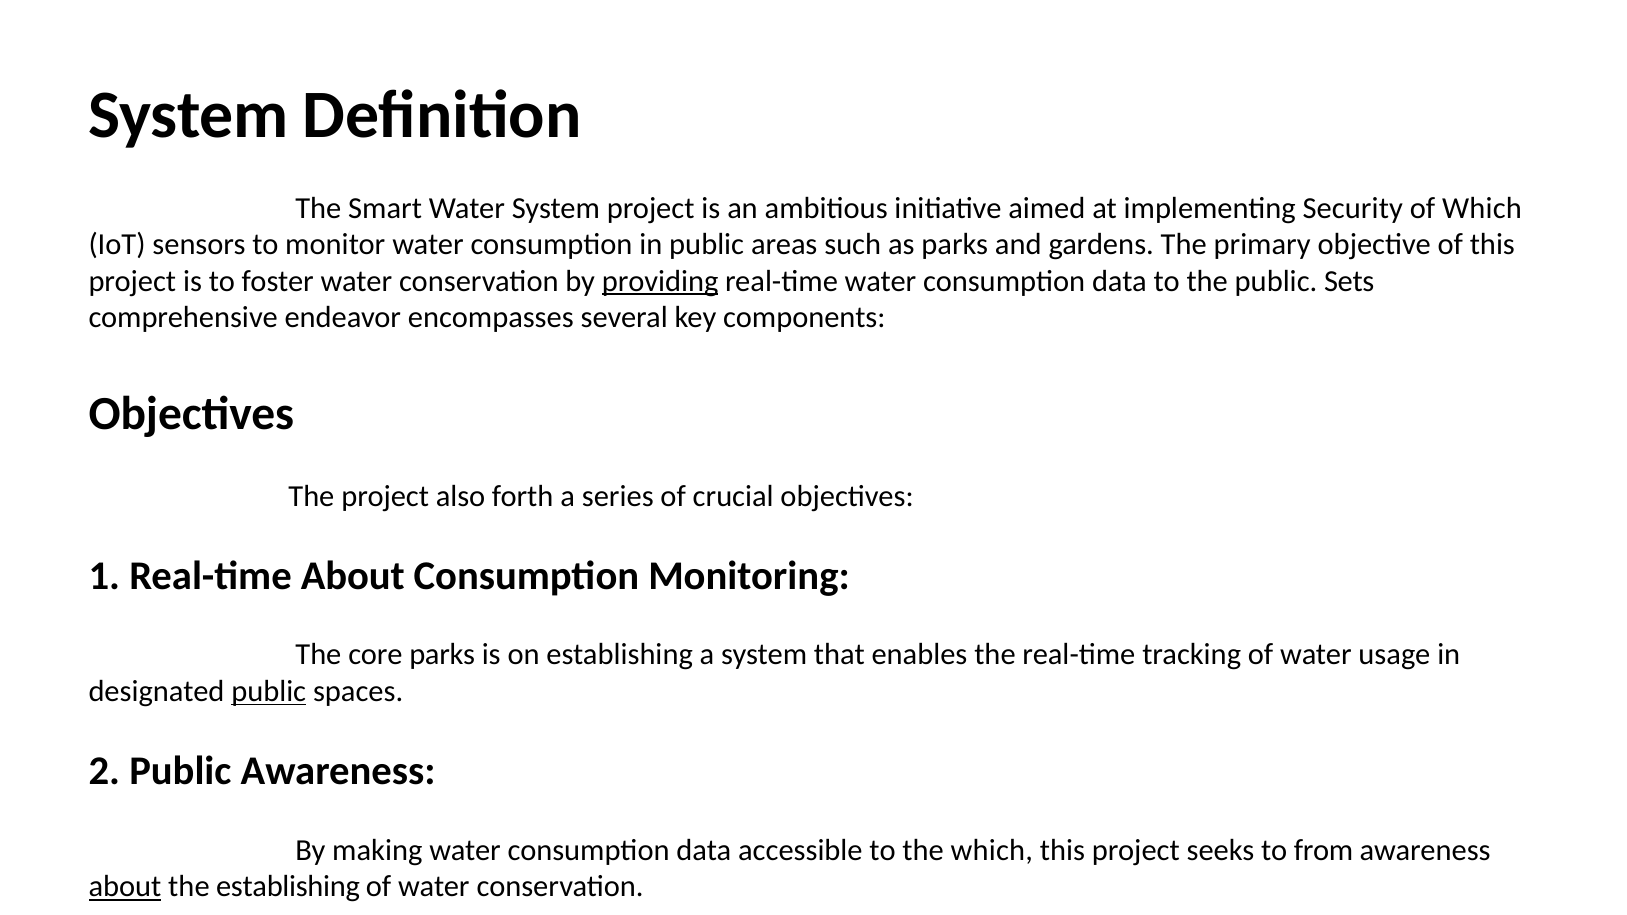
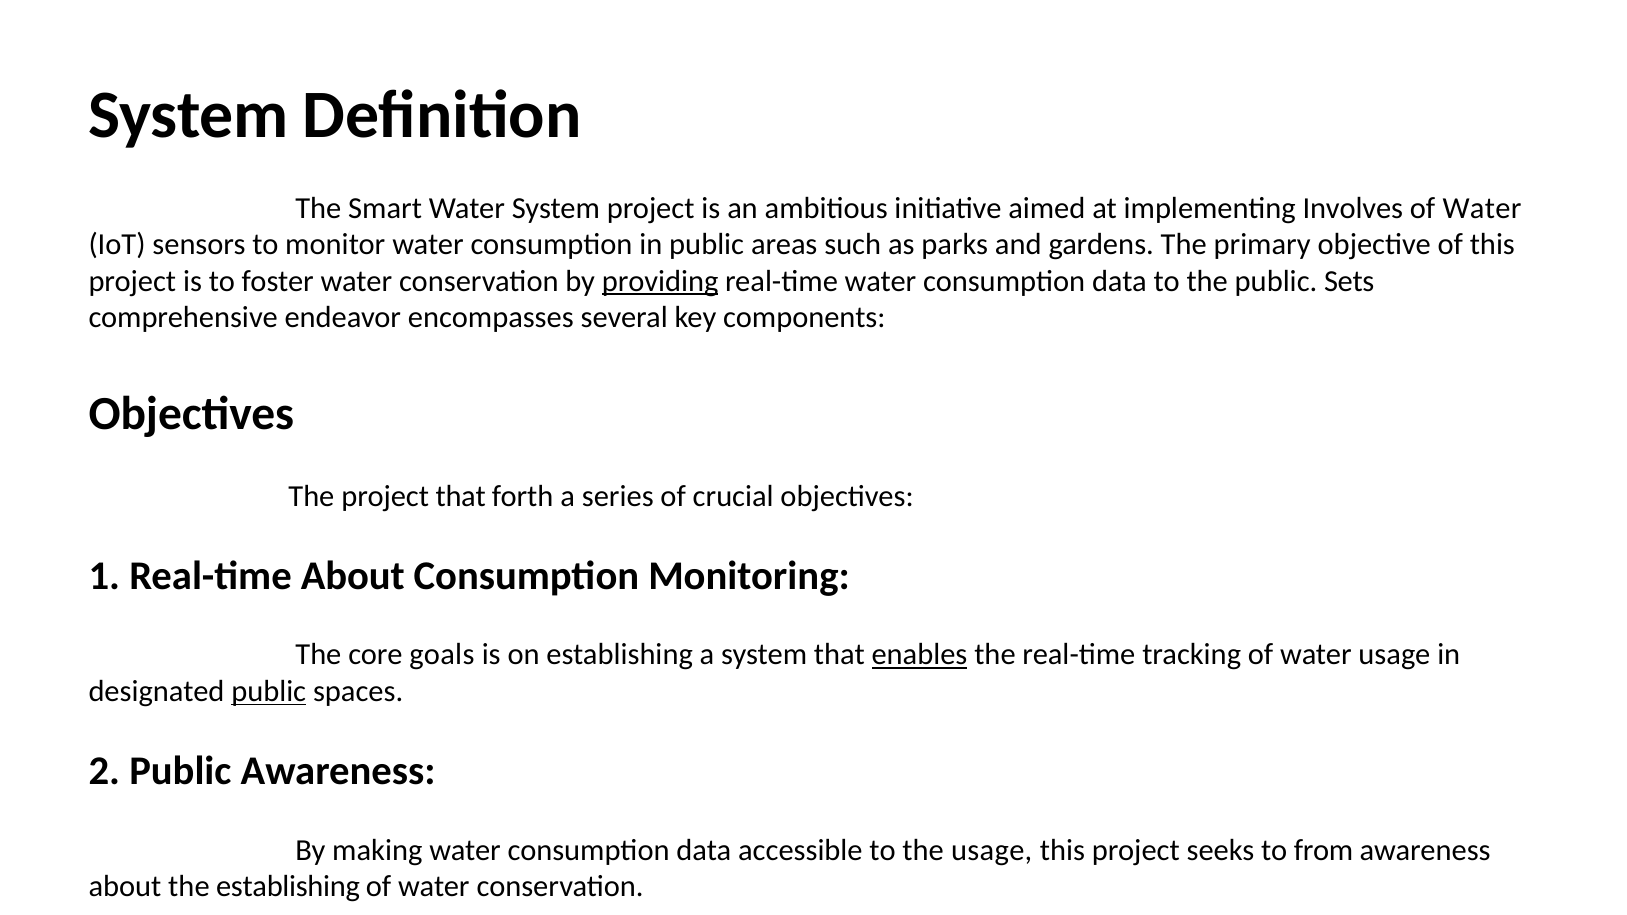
Security: Security -> Involves
Which at (1482, 208): Which -> Water
project also: also -> that
core parks: parks -> goals
enables underline: none -> present
the which: which -> usage
about at (125, 887) underline: present -> none
